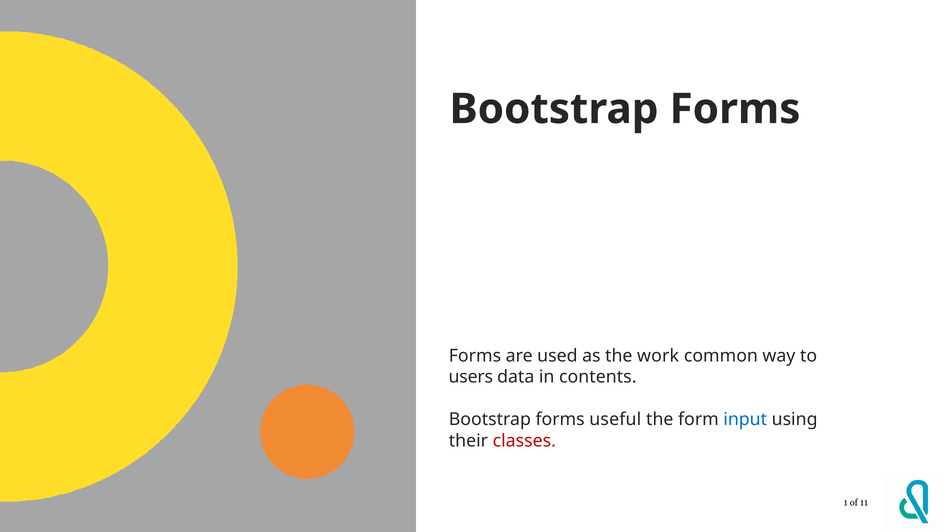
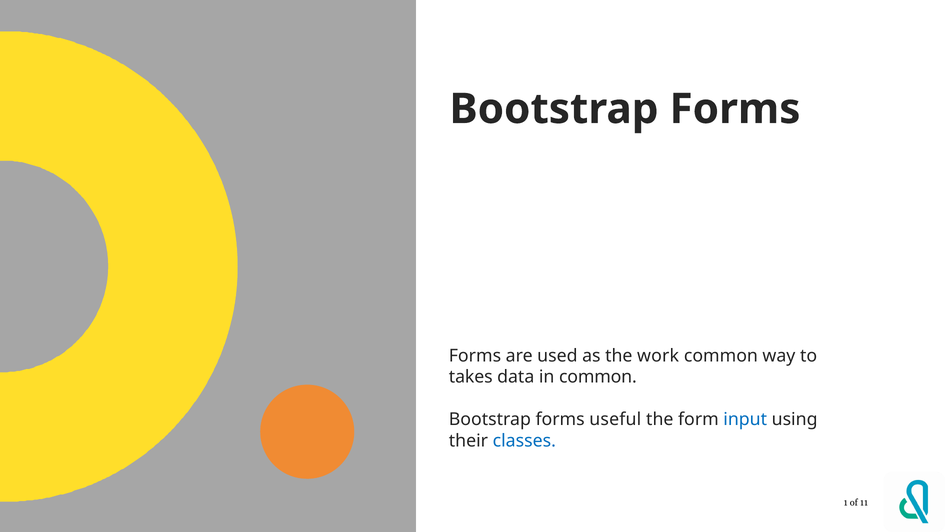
users: users -> takes
in contents: contents -> common
classes colour: red -> blue
